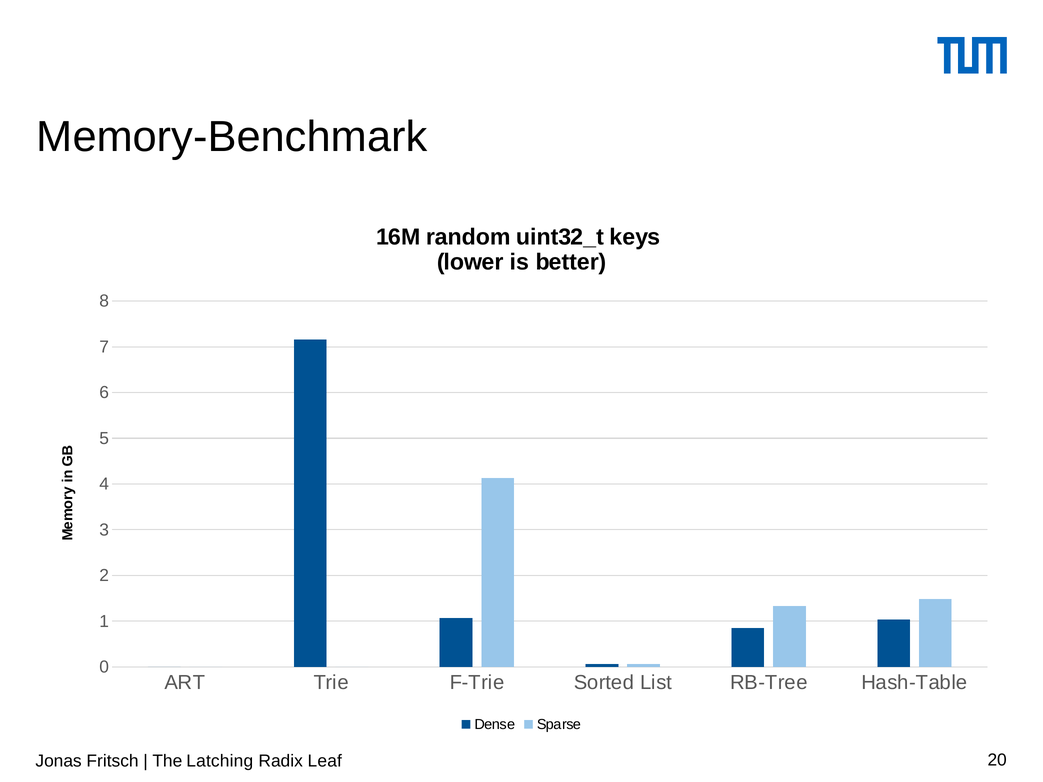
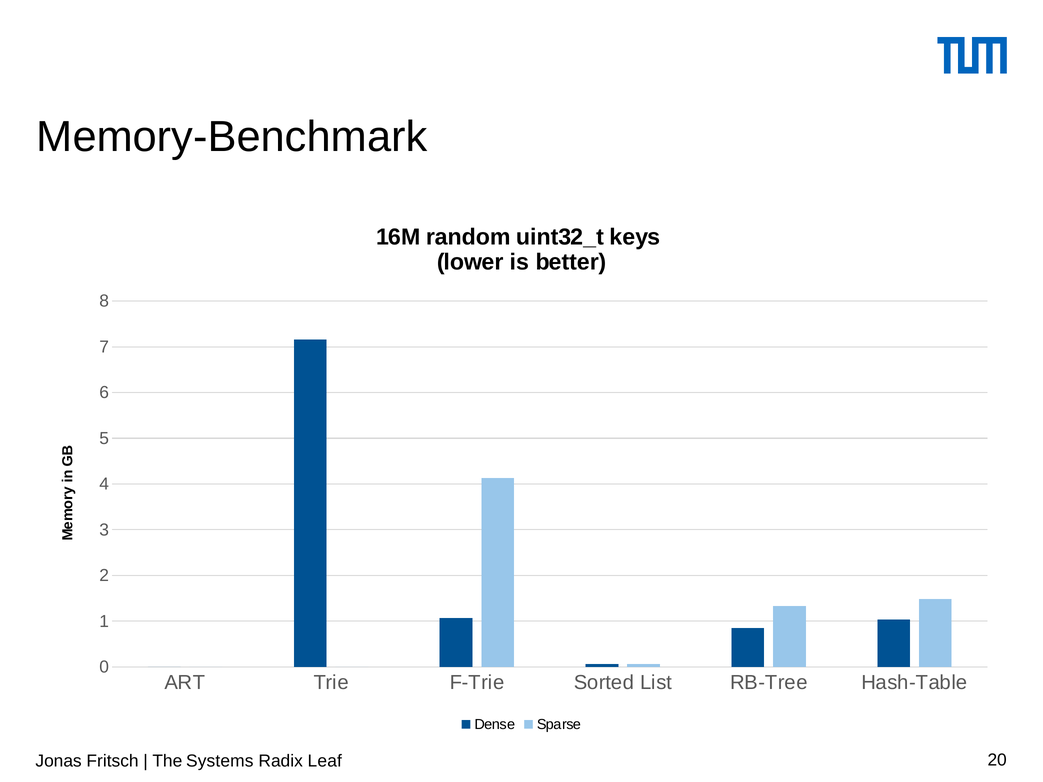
Latching: Latching -> Systems
